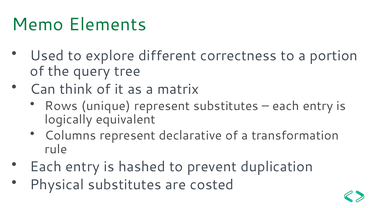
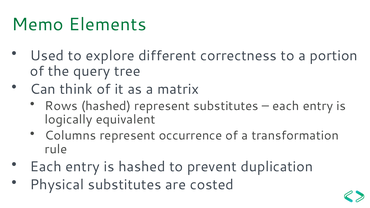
Rows unique: unique -> hashed
declarative: declarative -> occurrence
